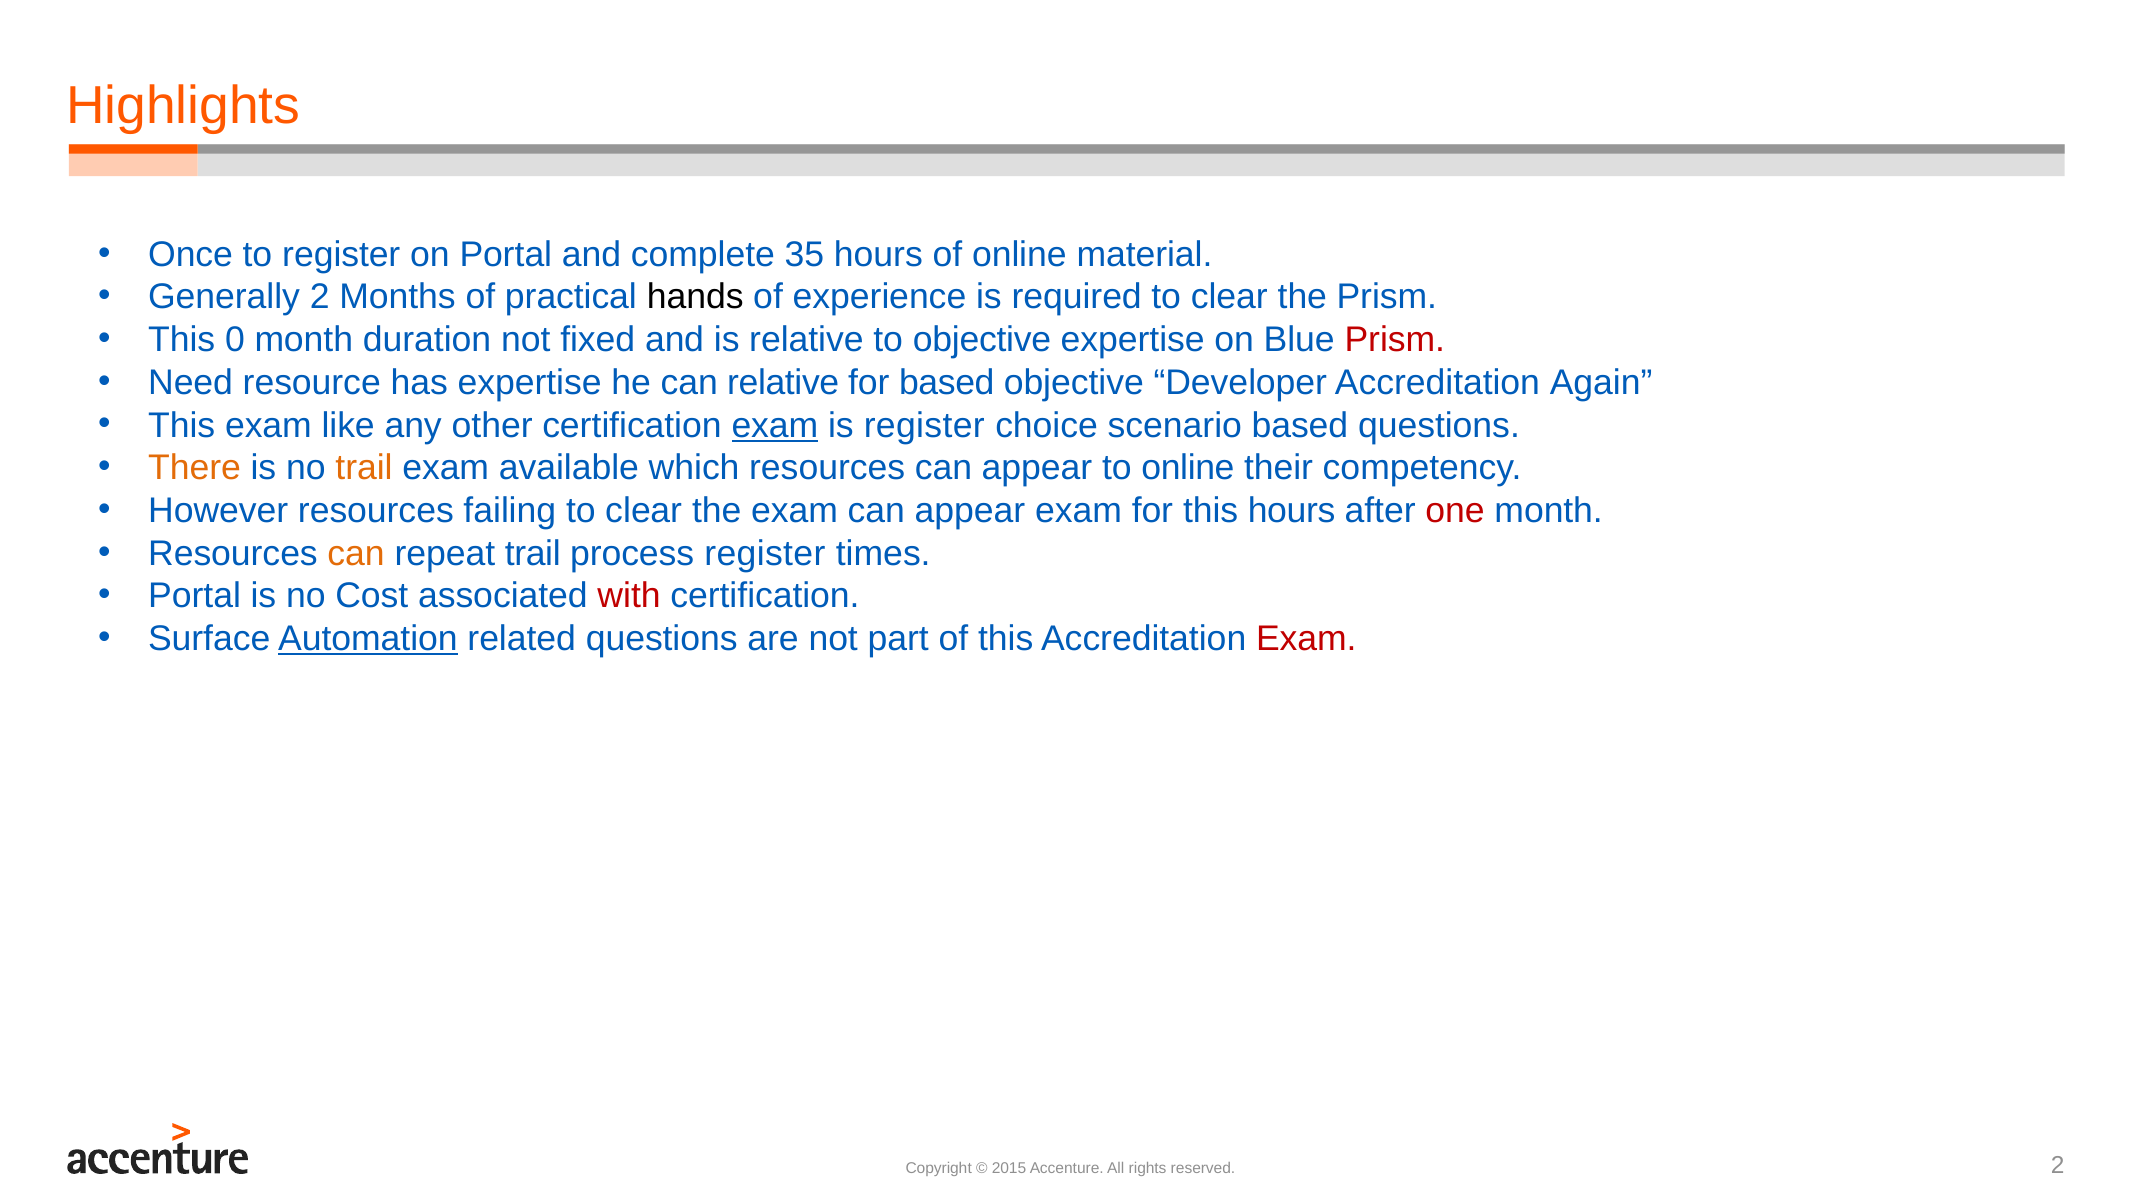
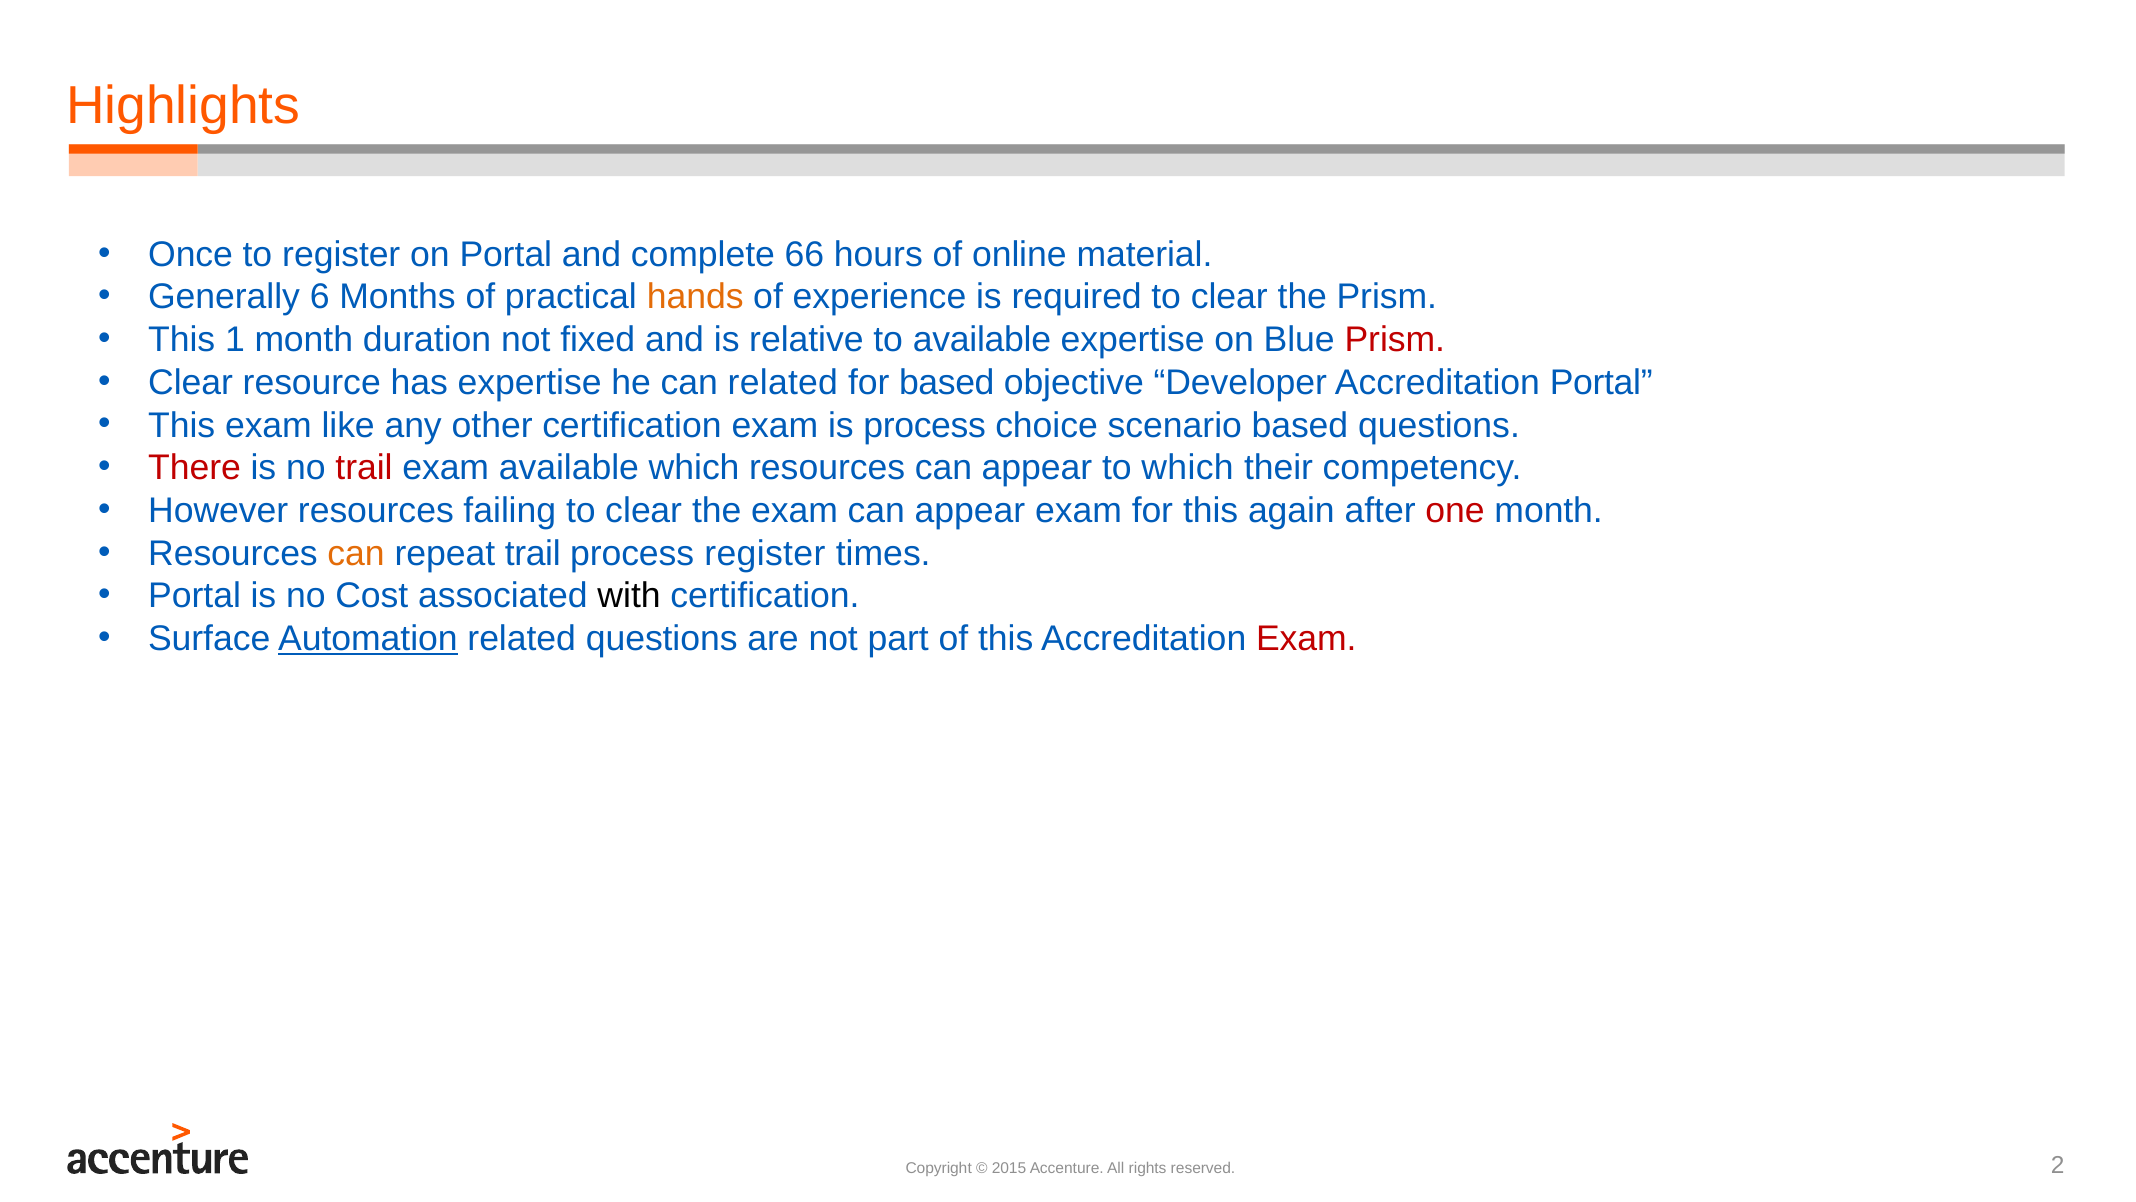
35: 35 -> 66
Generally 2: 2 -> 6
hands colour: black -> orange
0: 0 -> 1
to objective: objective -> available
Need at (191, 382): Need -> Clear
can relative: relative -> related
Accreditation Again: Again -> Portal
exam at (775, 425) underline: present -> none
is register: register -> process
There colour: orange -> red
trail at (364, 468) colour: orange -> red
to online: online -> which
this hours: hours -> again
with colour: red -> black
